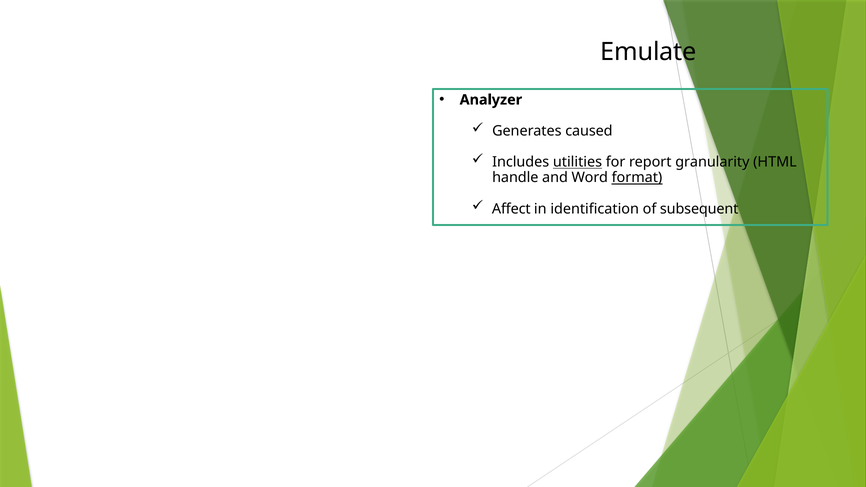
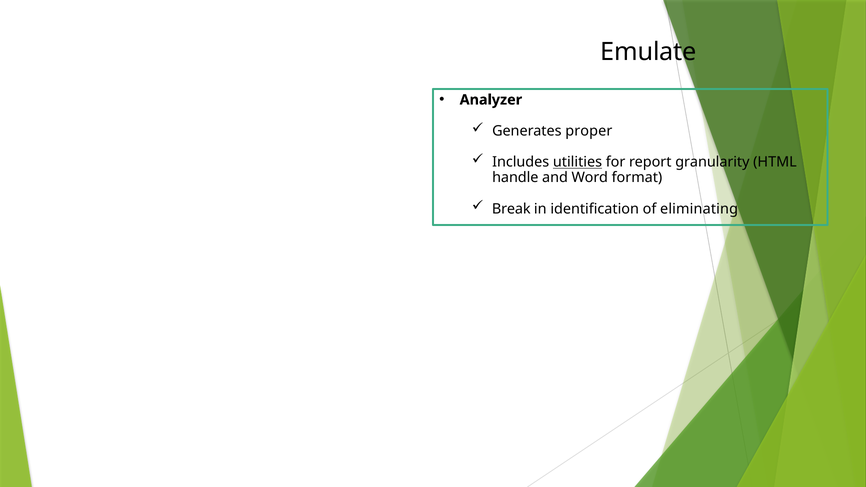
caused: caused -> proper
format underline: present -> none
Affect: Affect -> Break
subsequent: subsequent -> eliminating
